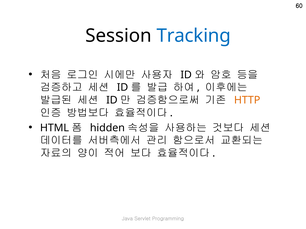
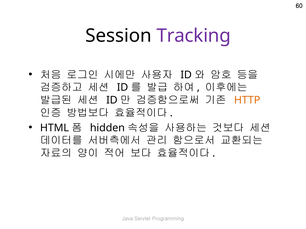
Tracking colour: blue -> purple
